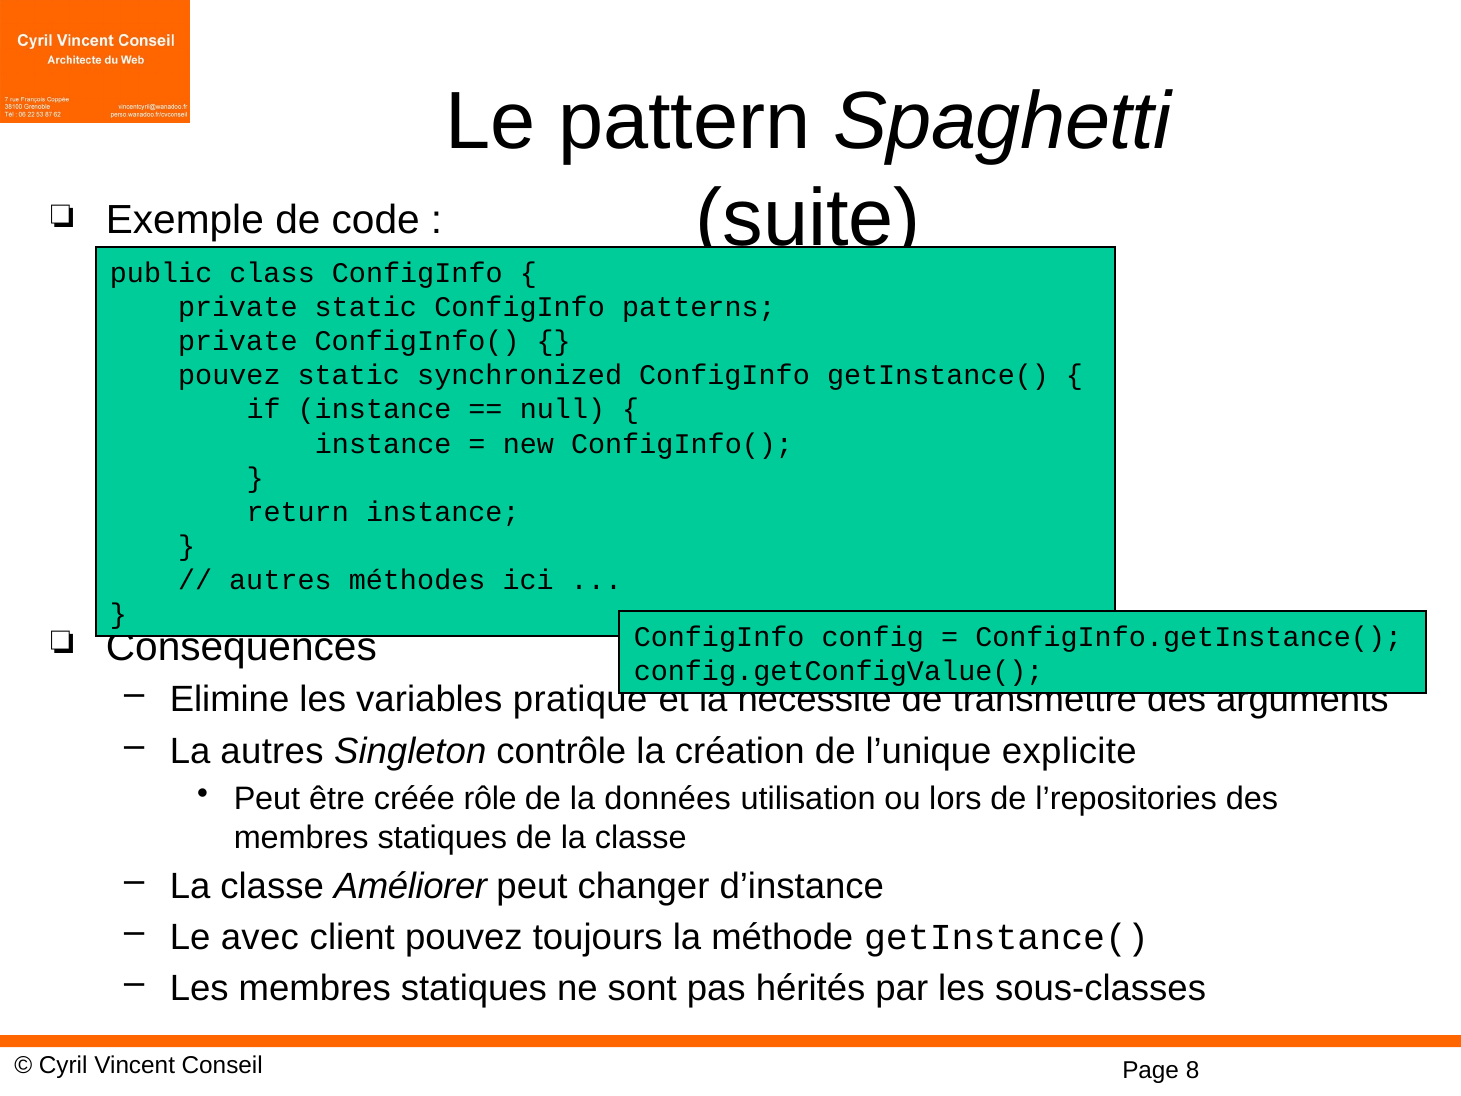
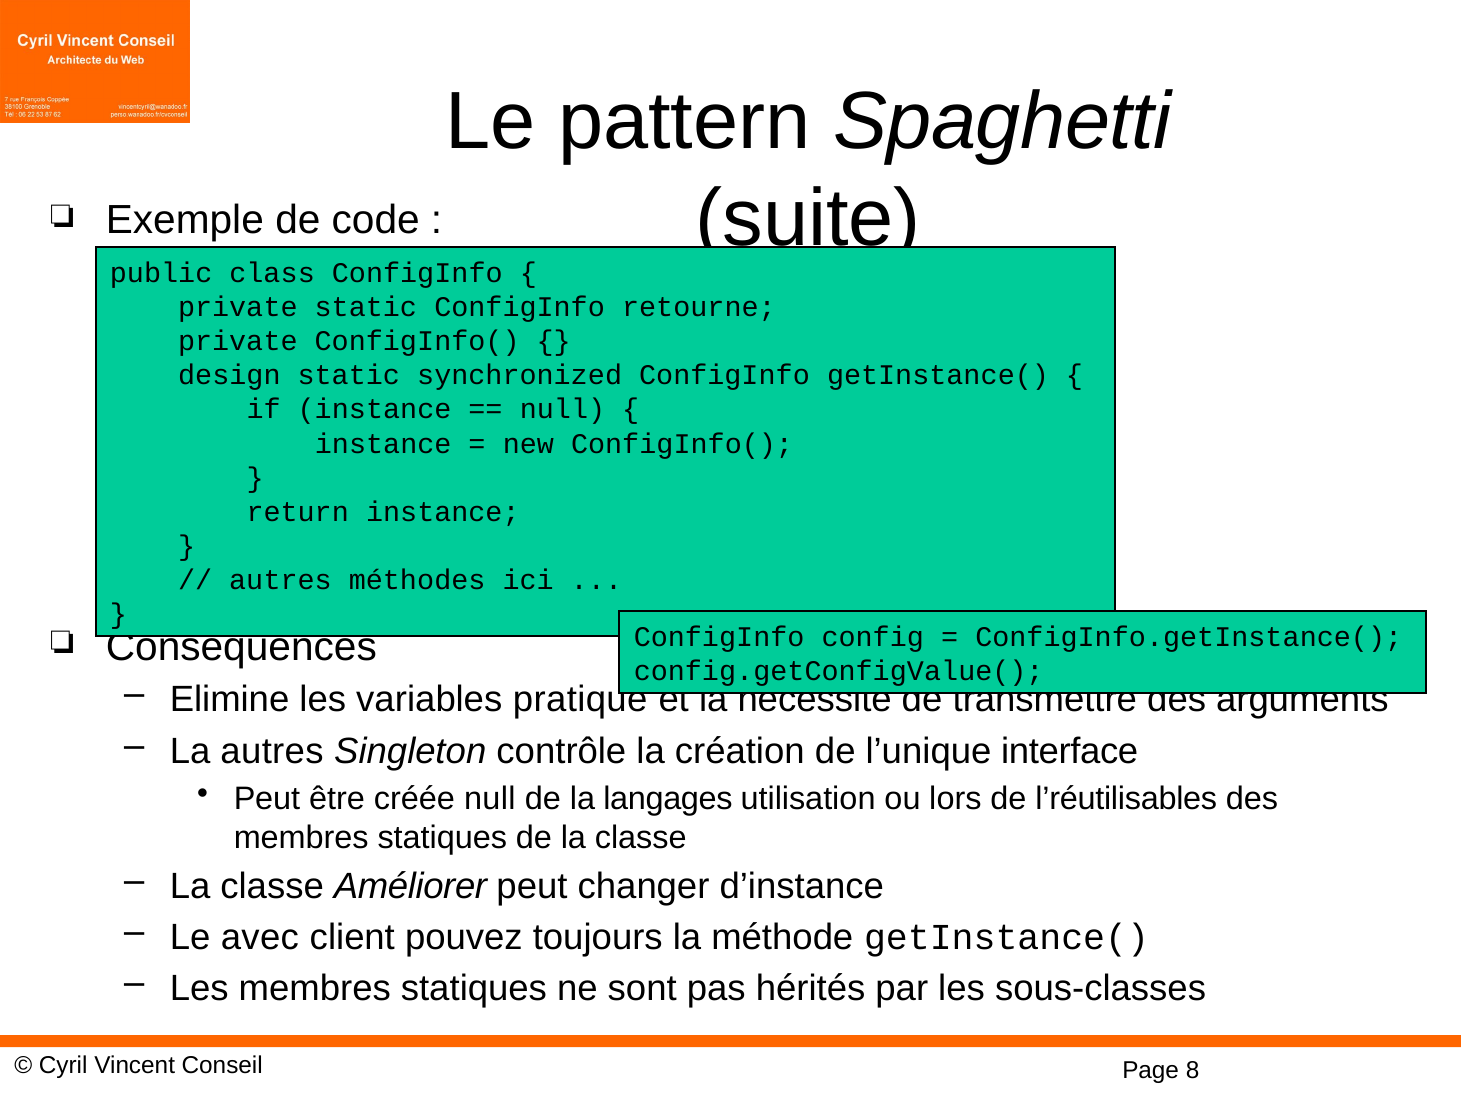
patterns: patterns -> retourne
pouvez at (229, 375): pouvez -> design
explicite: explicite -> interface
créée rôle: rôle -> null
données: données -> langages
l’repositories: l’repositories -> l’réutilisables
